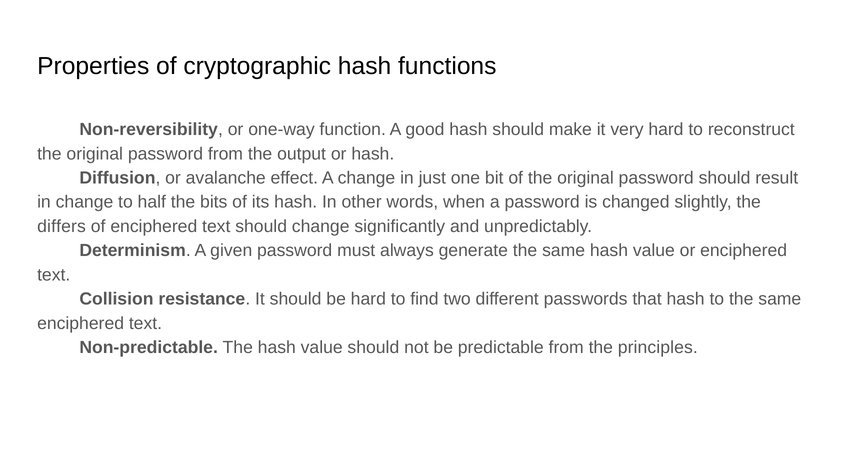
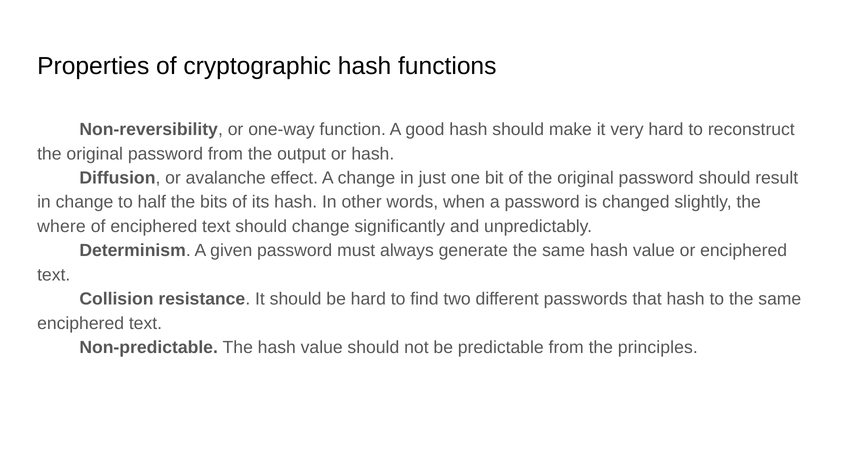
differs: differs -> where
